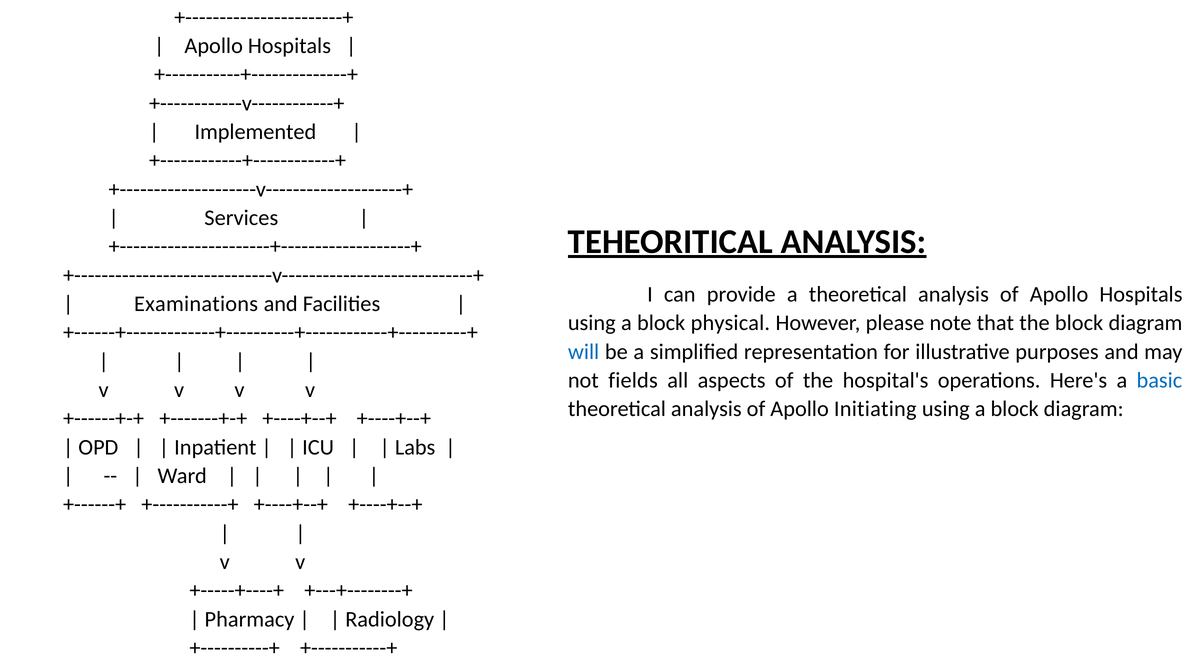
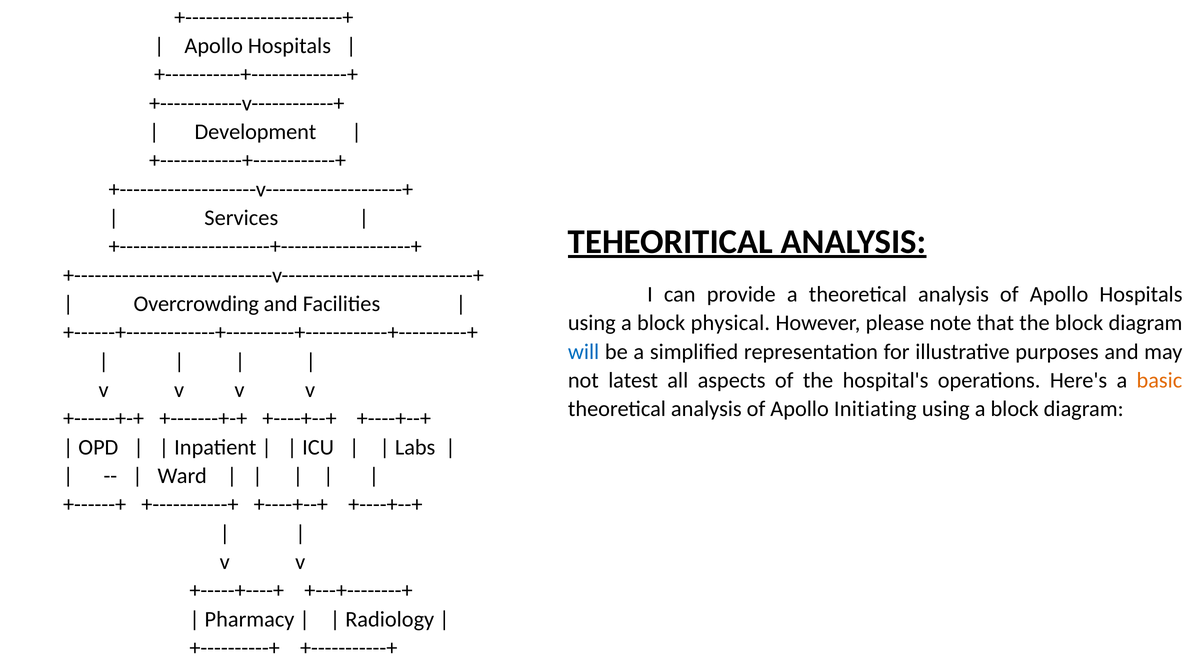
Implemented: Implemented -> Development
Examinations: Examinations -> Overcrowding
fields: fields -> latest
basic colour: blue -> orange
